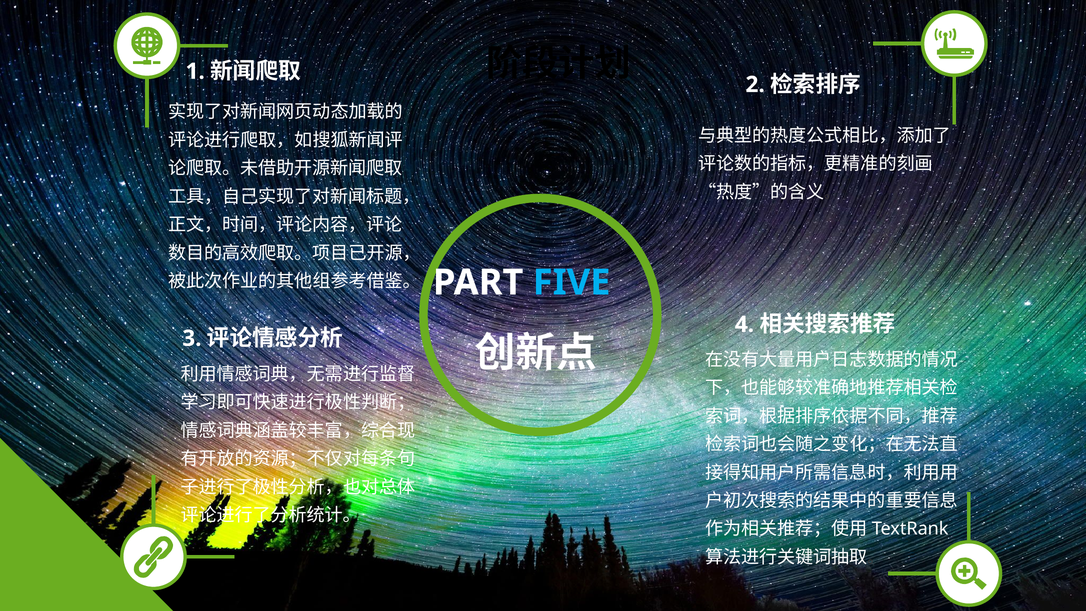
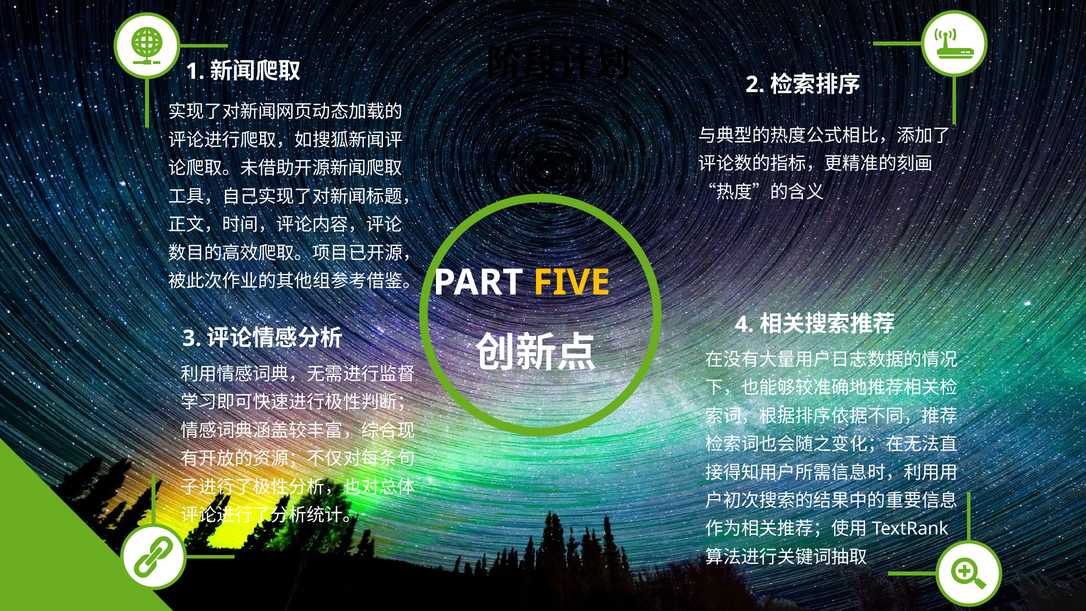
FIVE colour: light blue -> yellow
